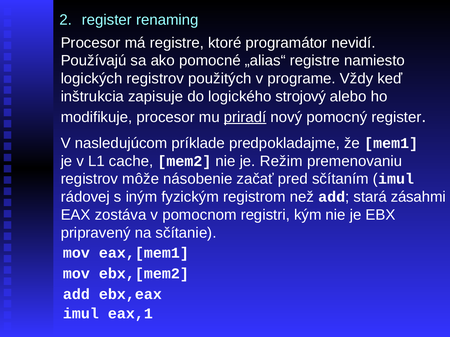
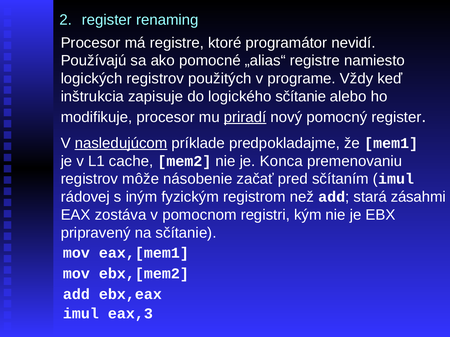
logického strojový: strojový -> sčítanie
nasledujúcom underline: none -> present
Režim: Režim -> Konca
eax,1: eax,1 -> eax,3
